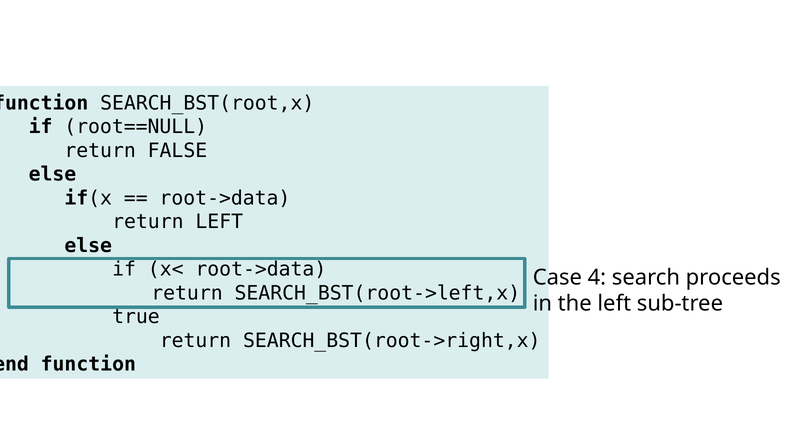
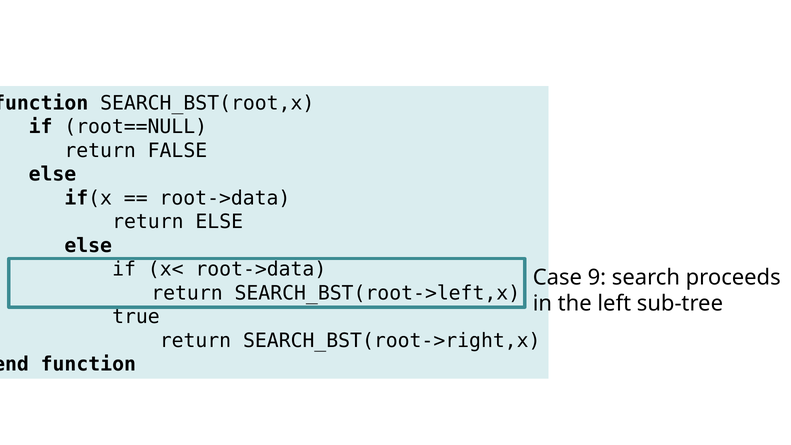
return LEFT: LEFT -> ELSE
4: 4 -> 9
